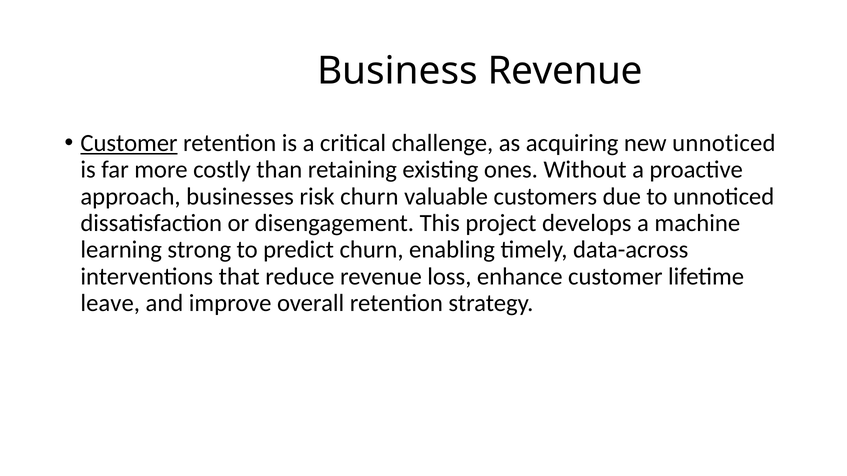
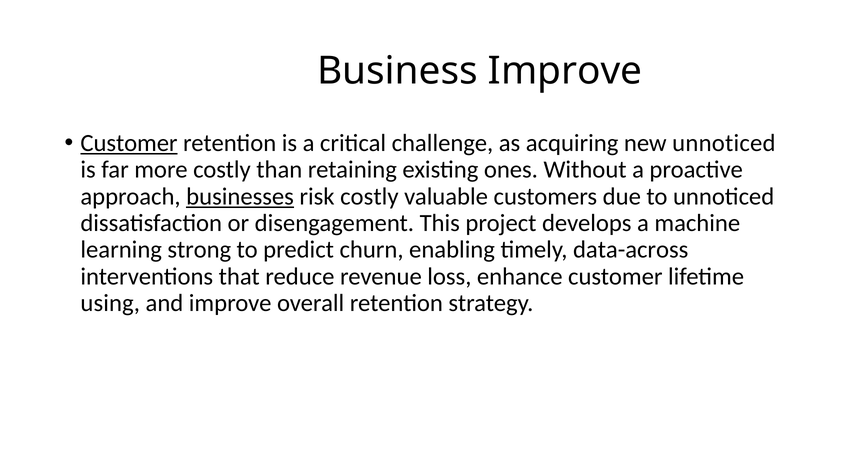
Business Revenue: Revenue -> Improve
businesses underline: none -> present
risk churn: churn -> costly
leave: leave -> using
